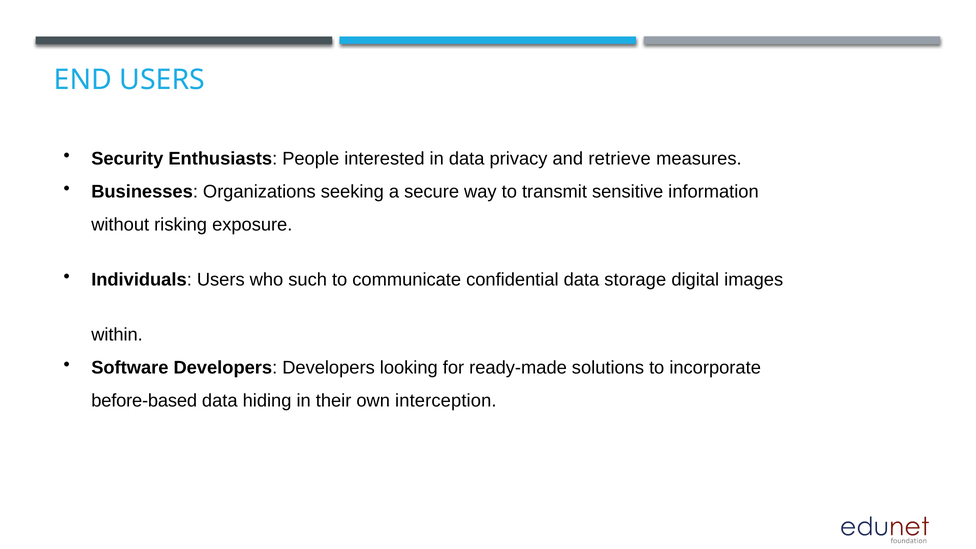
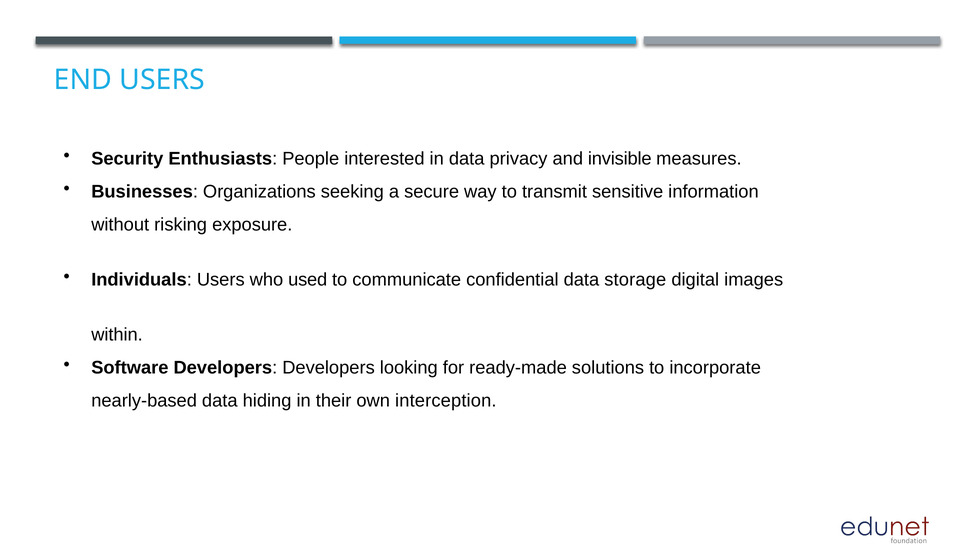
retrieve: retrieve -> invisible
such: such -> used
before-based: before-based -> nearly-based
